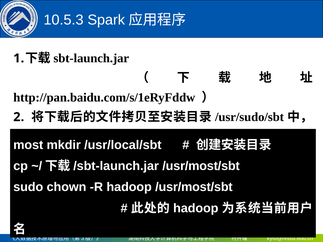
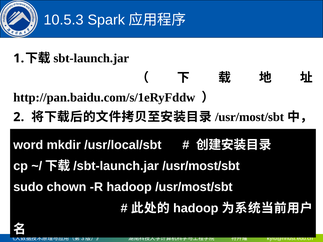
/usr/sudo/sbt at (249, 117): /usr/sudo/sbt -> /usr/most/sbt
most: most -> word
